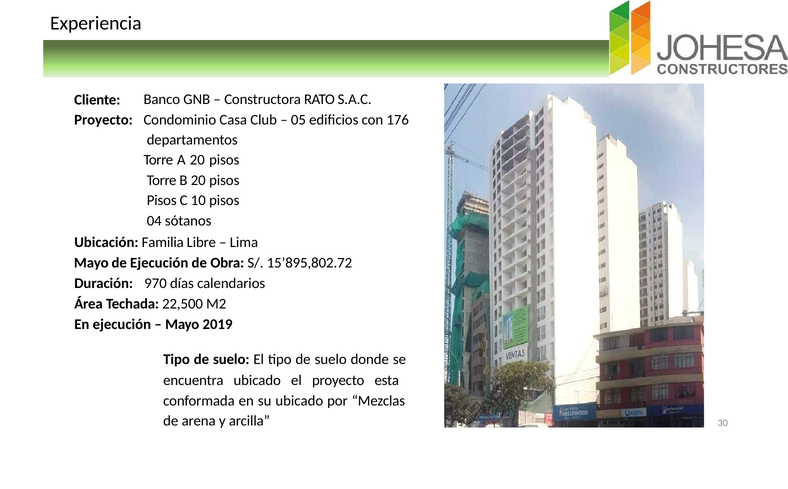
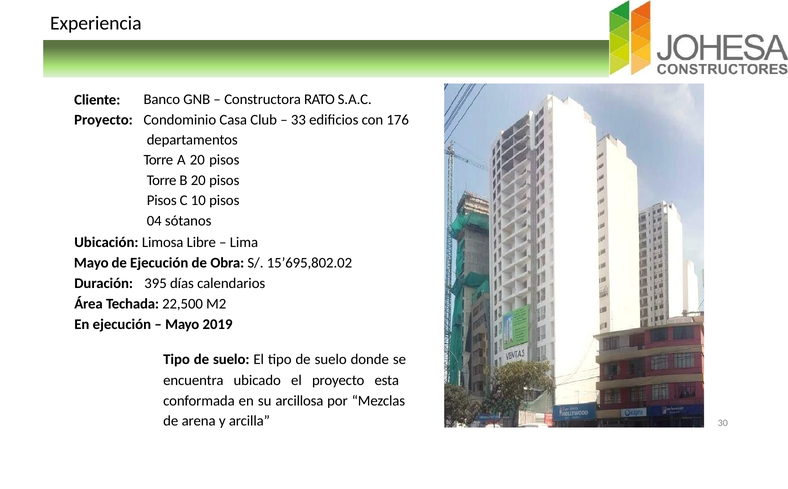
05: 05 -> 33
Familia: Familia -> Limosa
15’895,802.72: 15’895,802.72 -> 15’695,802.02
970: 970 -> 395
su ubicado: ubicado -> arcillosa
